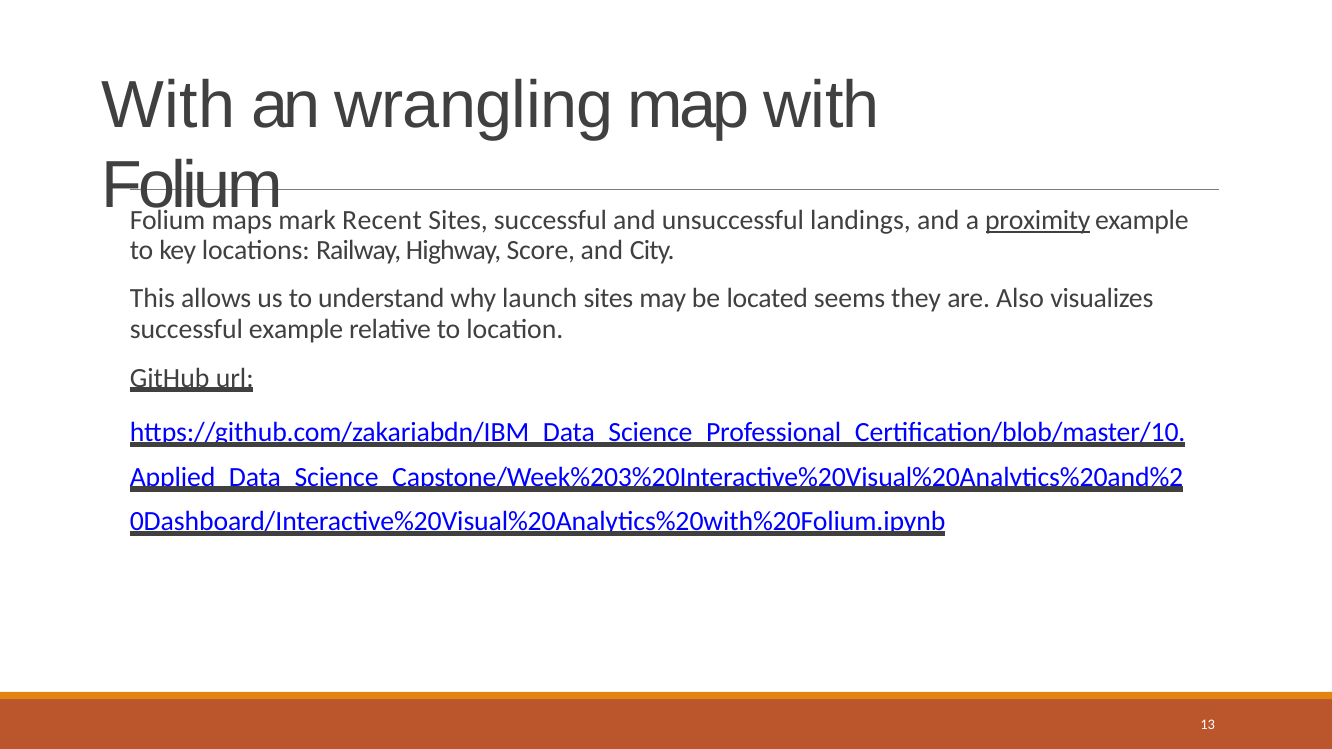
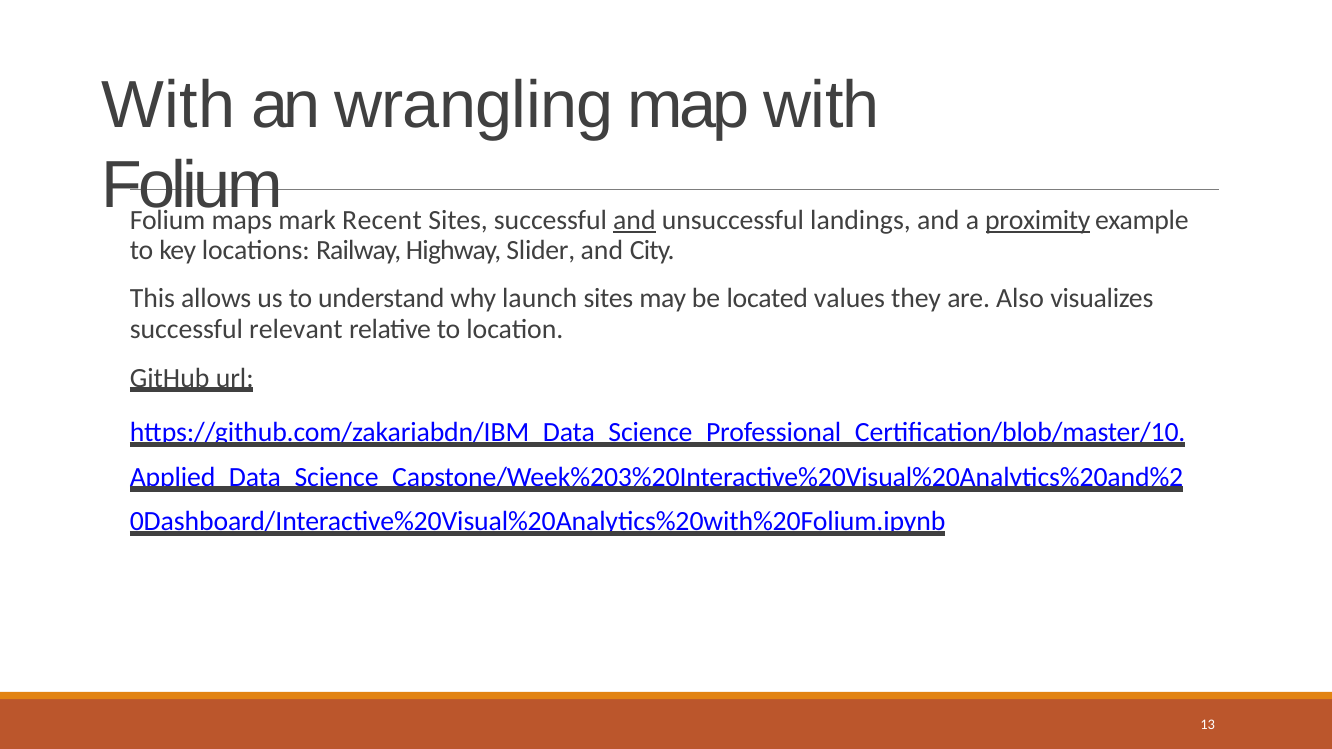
and at (634, 220) underline: none -> present
Score: Score -> Slider
seems: seems -> values
successful example: example -> relevant
